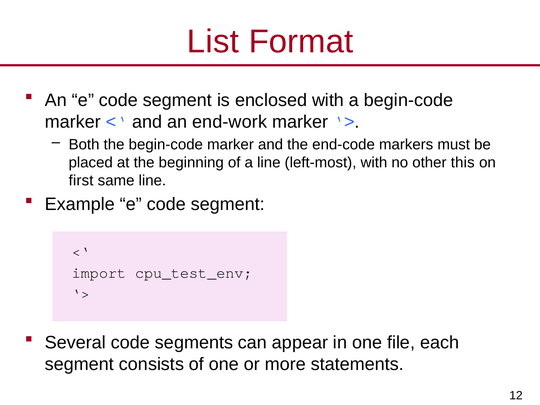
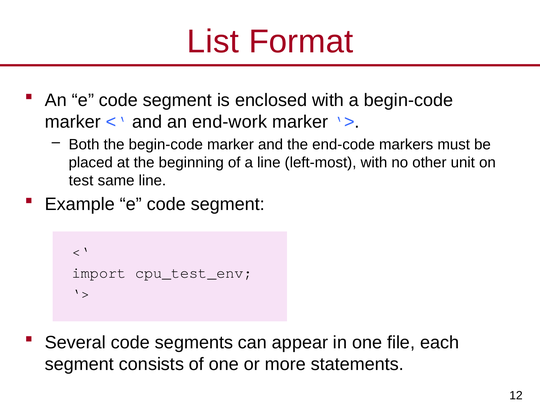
this: this -> unit
first: first -> test
